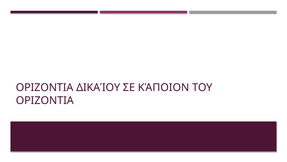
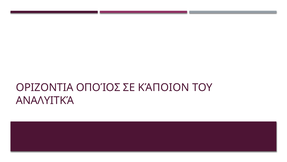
ΔΙΚΑΊΟΥ: ΔΙΚΑΊΟΥ -> ΟΠΟΊΟΣ
ΟΡΙΖΟΝΤΙΑ at (45, 100): ΟΡΙΖΟΝΤΙΑ -> ΑΝΑΛΥΙΤΚΆ
